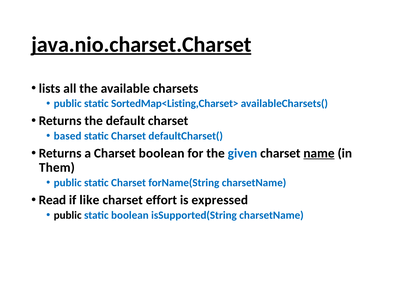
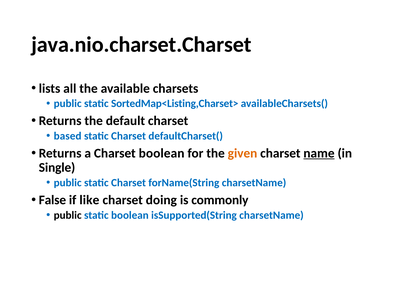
java.nio.charset.Charset underline: present -> none
given colour: blue -> orange
Them: Them -> Single
Read: Read -> False
effort: effort -> doing
expressed: expressed -> commonly
